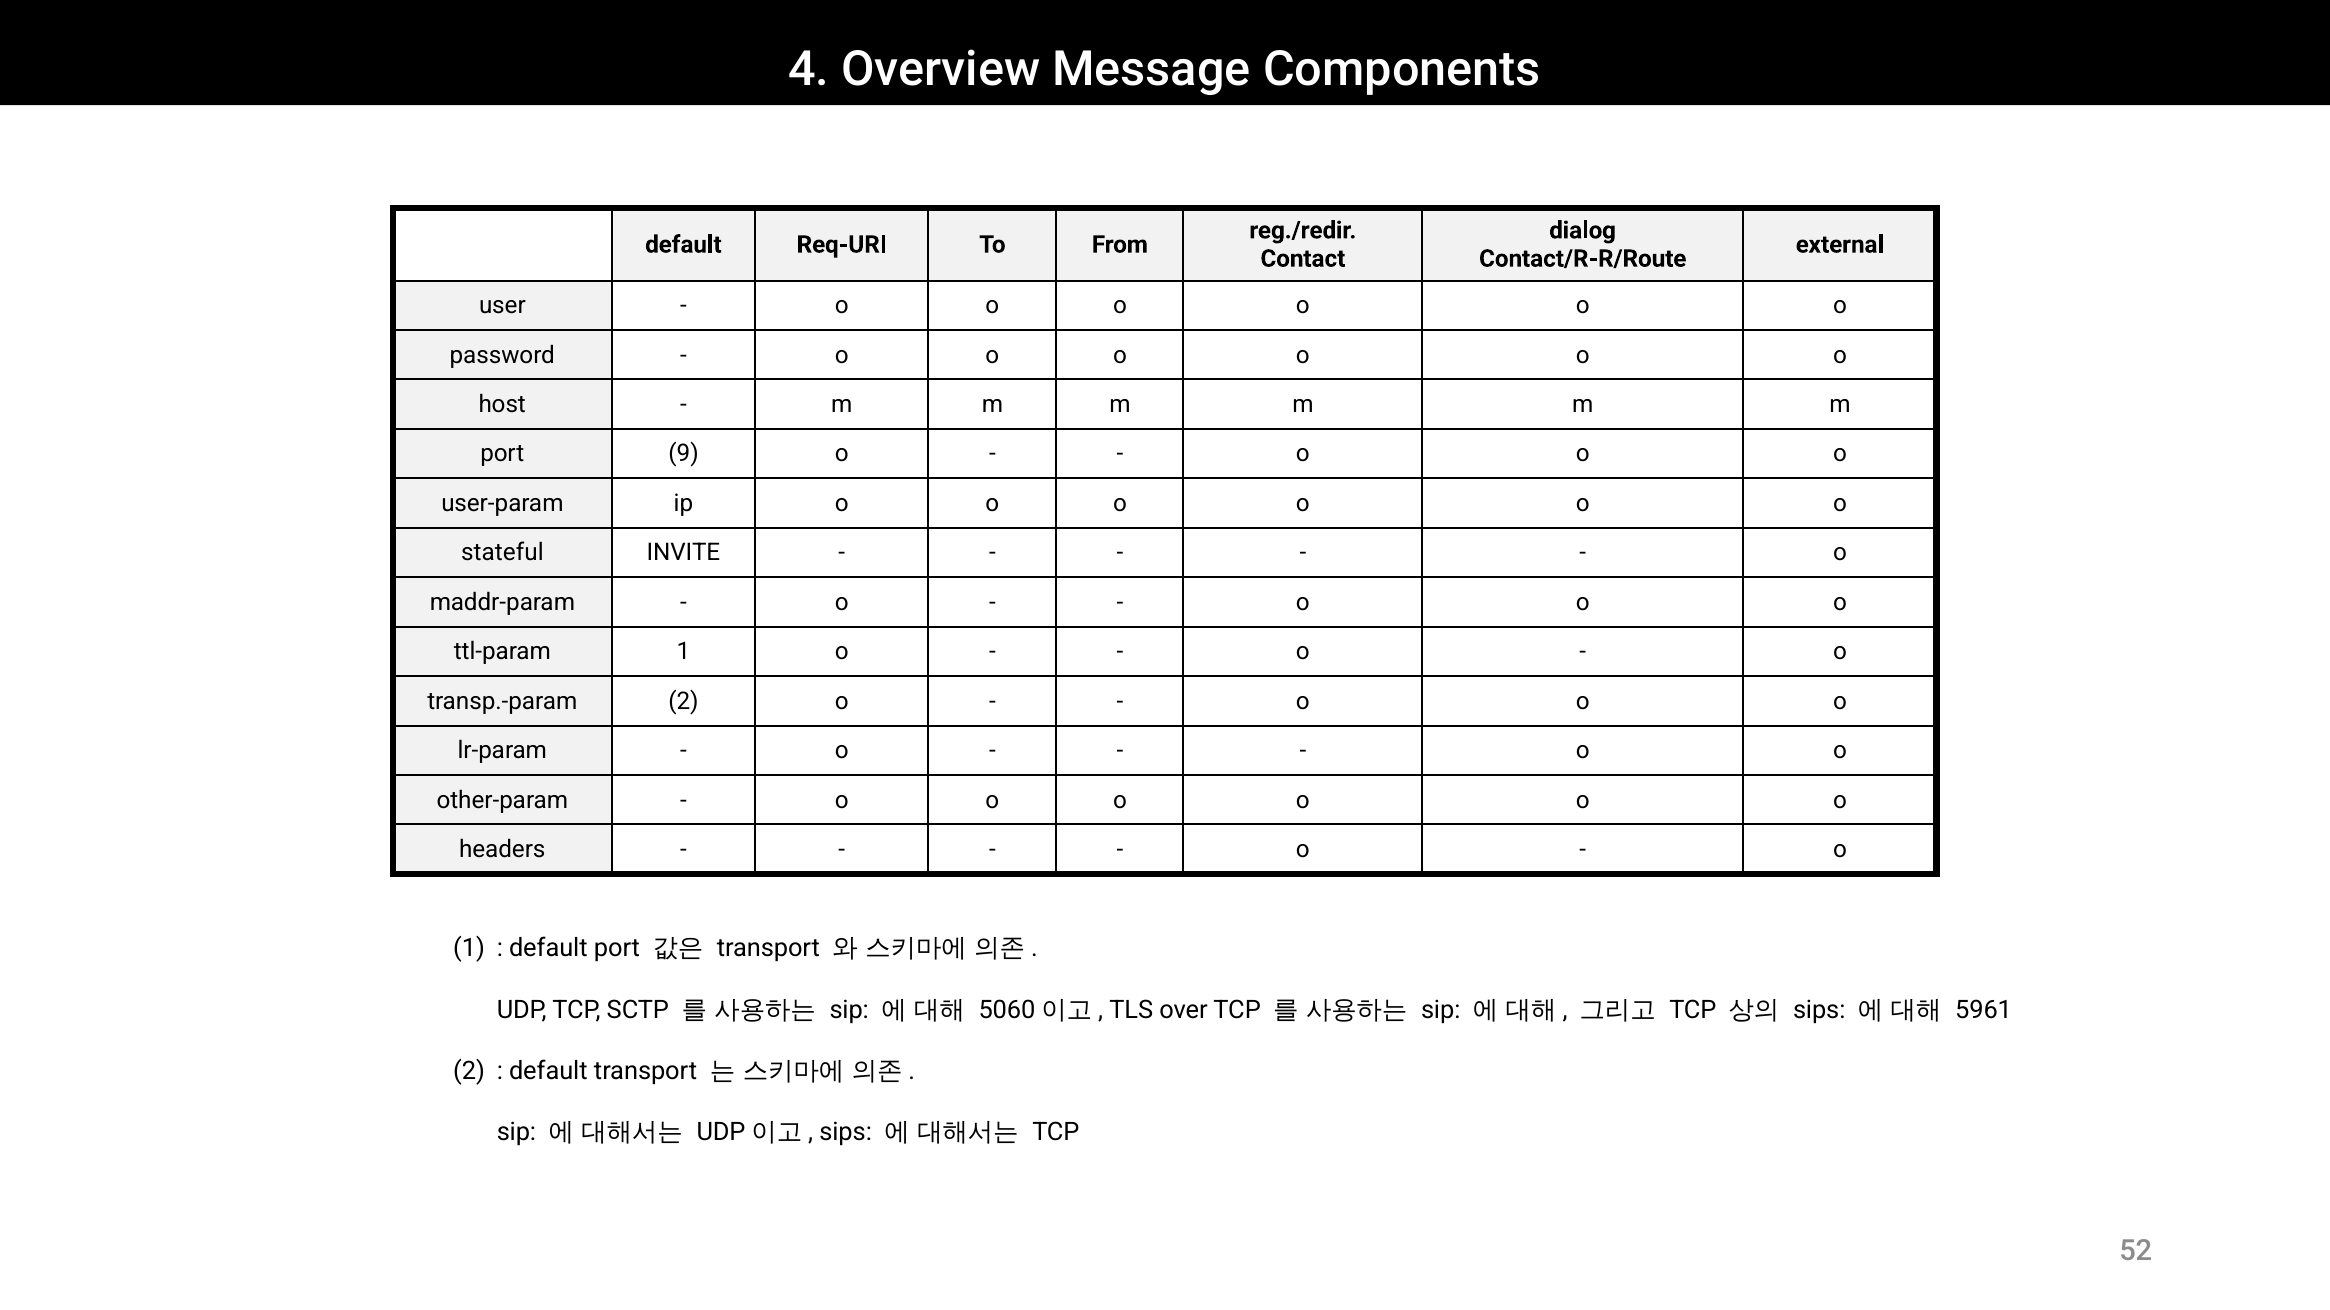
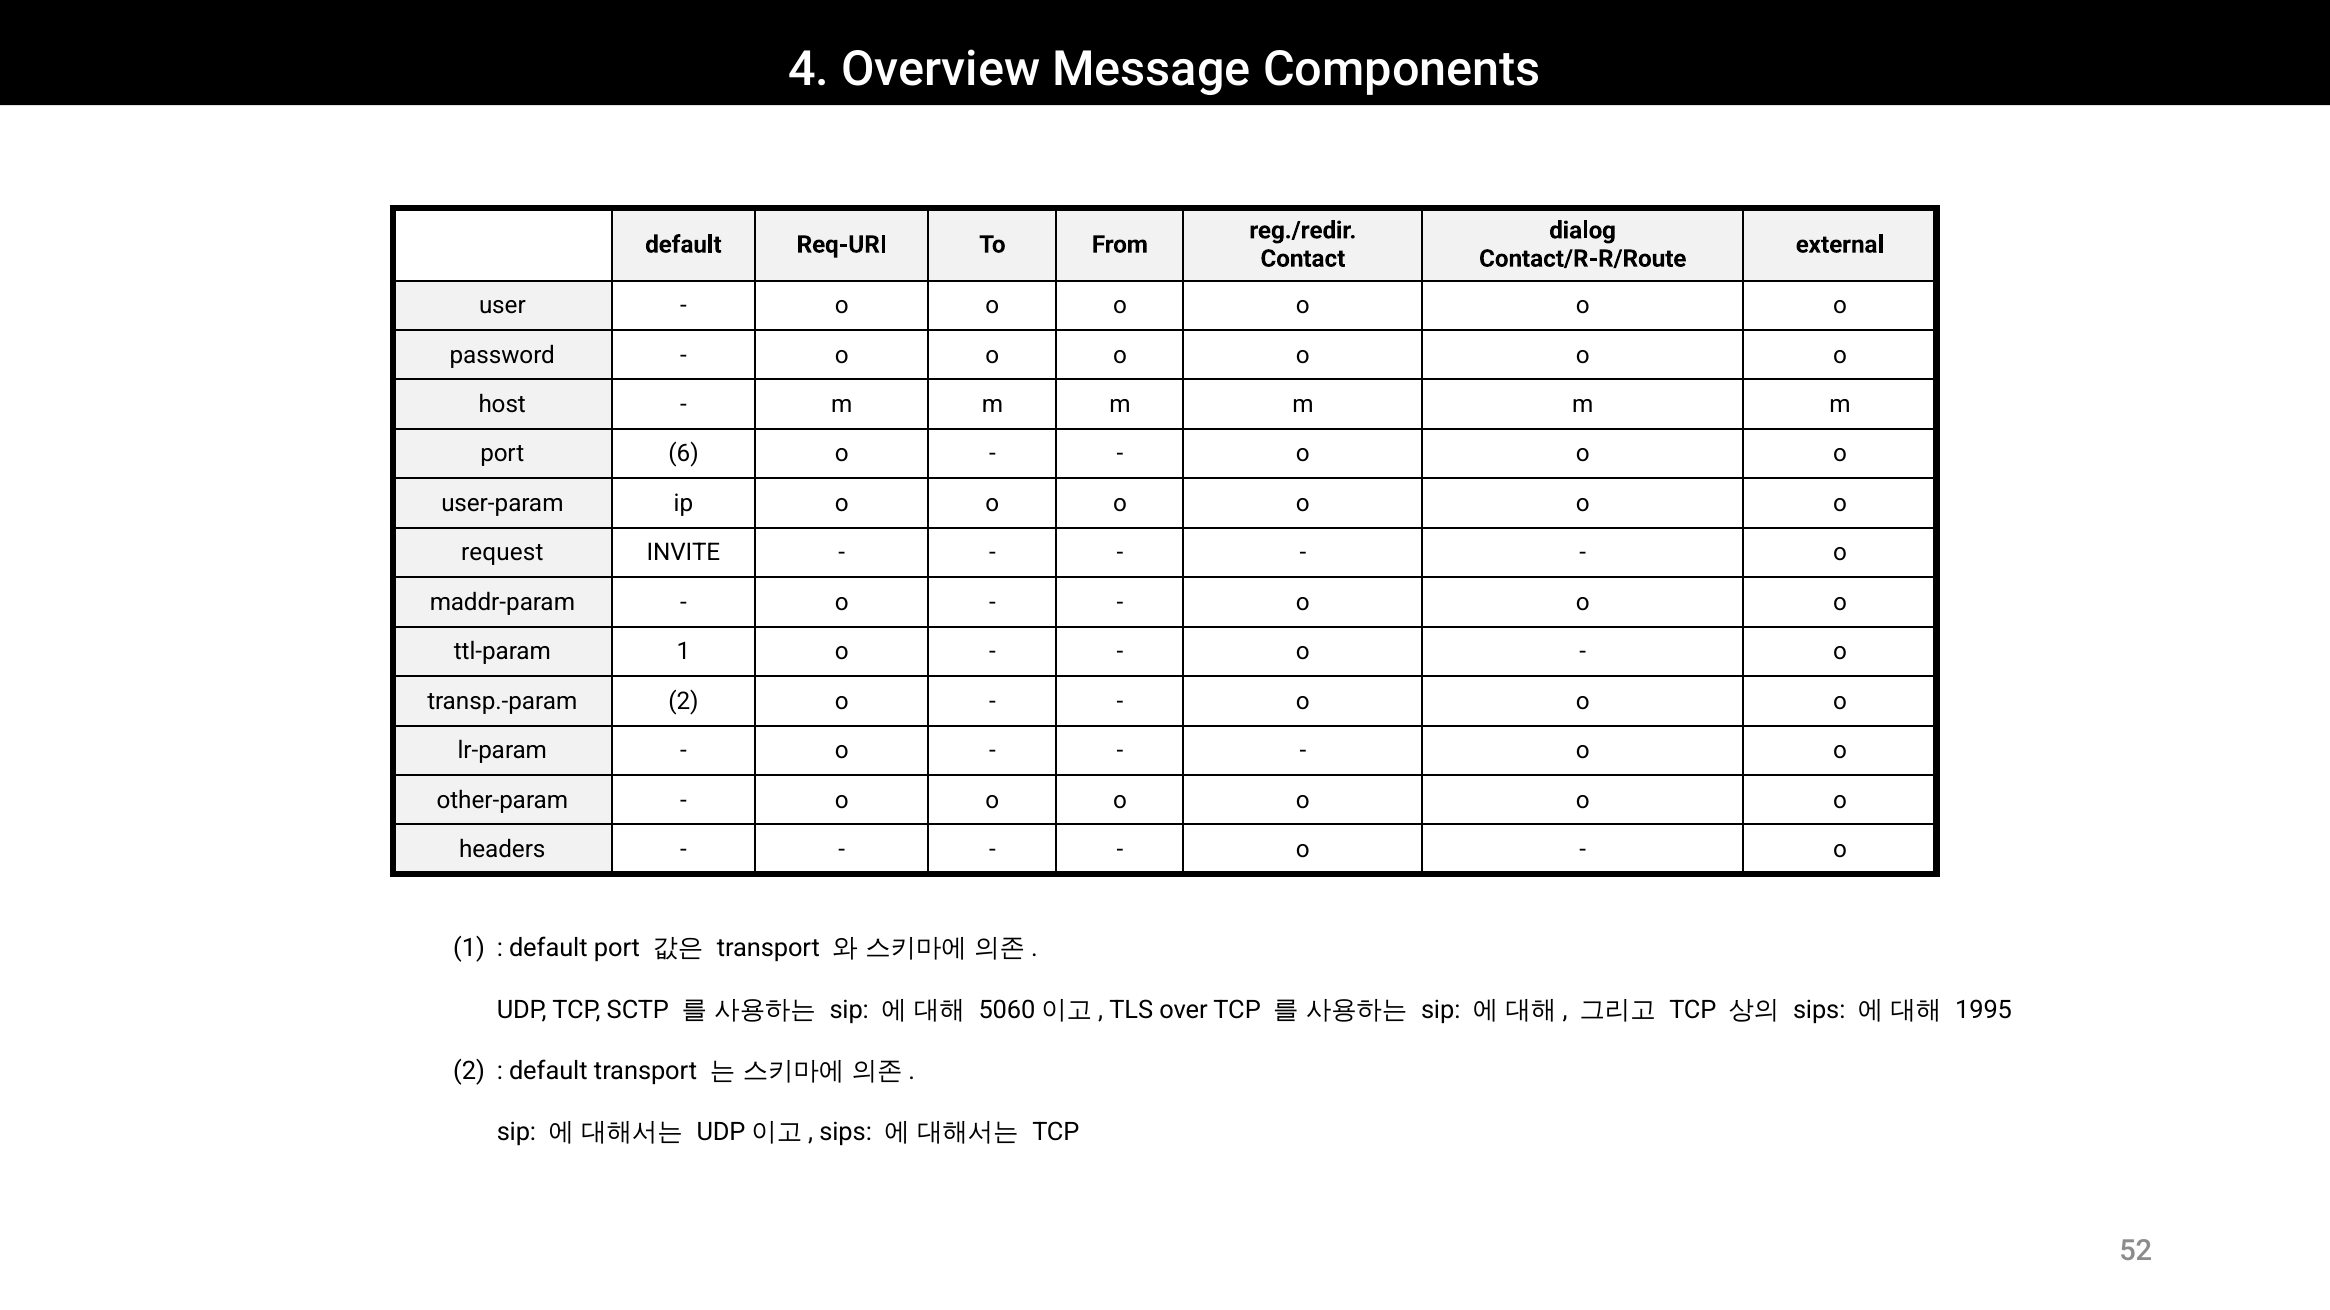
9: 9 -> 6
stateful: stateful -> request
5961: 5961 -> 1995
